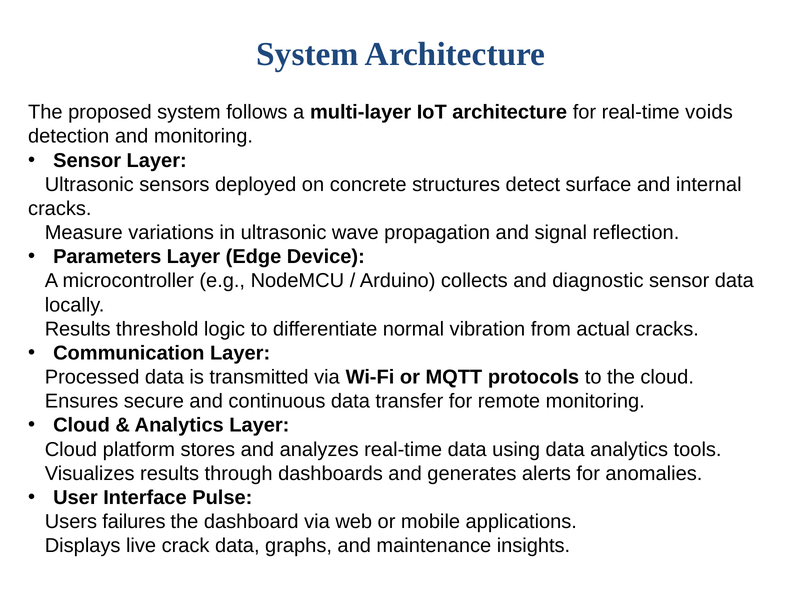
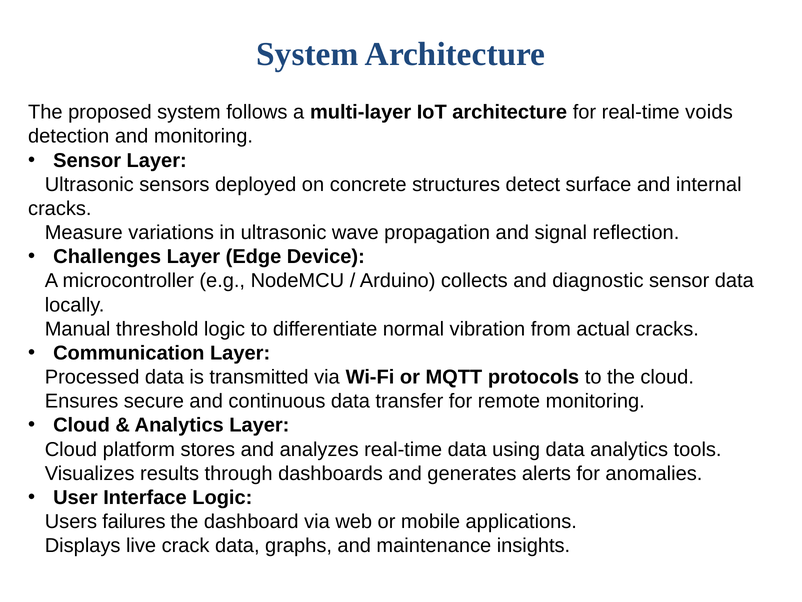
Parameters: Parameters -> Challenges
Results at (78, 329): Results -> Manual
Interface Pulse: Pulse -> Logic
